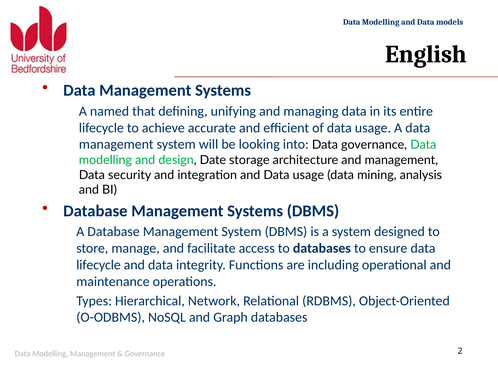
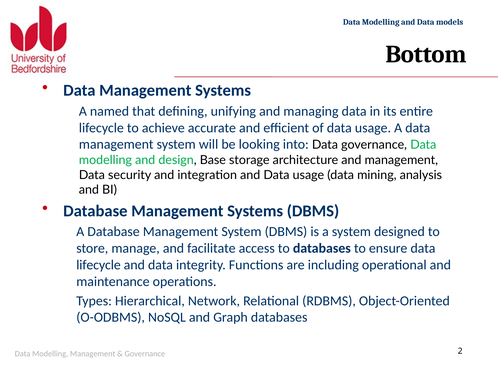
English: English -> Bottom
Date: Date -> Base
